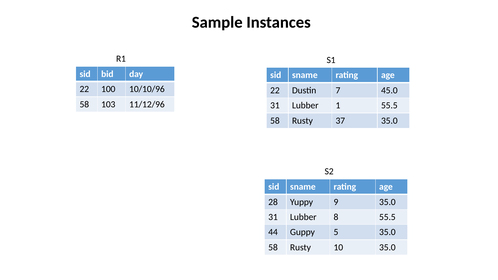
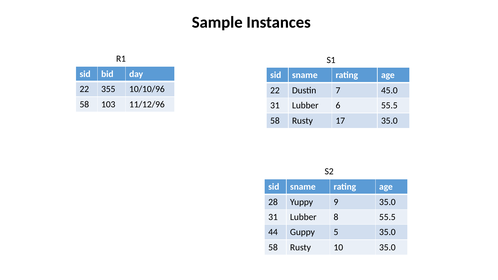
100: 100 -> 355
1: 1 -> 6
37: 37 -> 17
